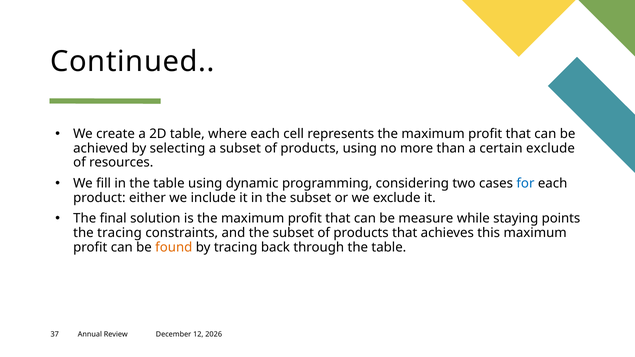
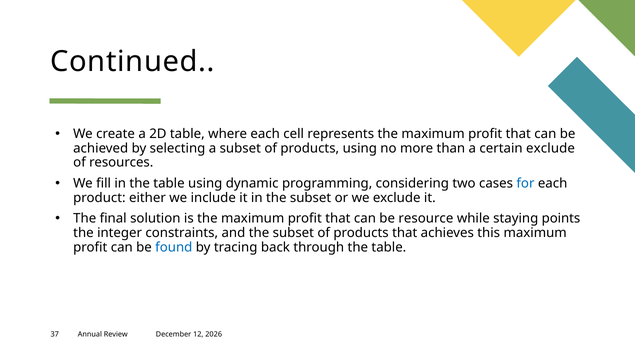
measure: measure -> resource
the tracing: tracing -> integer
found colour: orange -> blue
